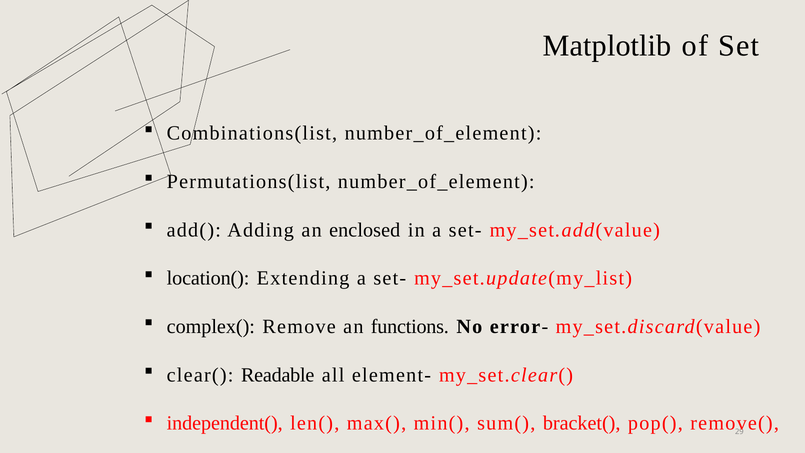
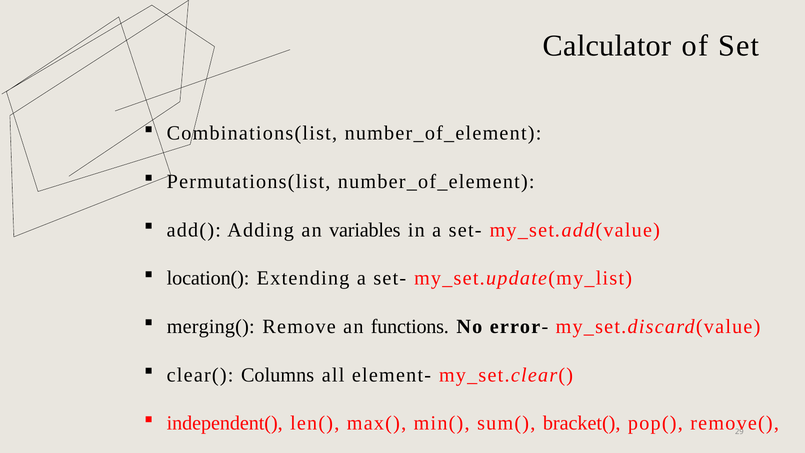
Matplotlib: Matplotlib -> Calculator
enclosed: enclosed -> variables
complex(: complex( -> merging(
Readable: Readable -> Columns
